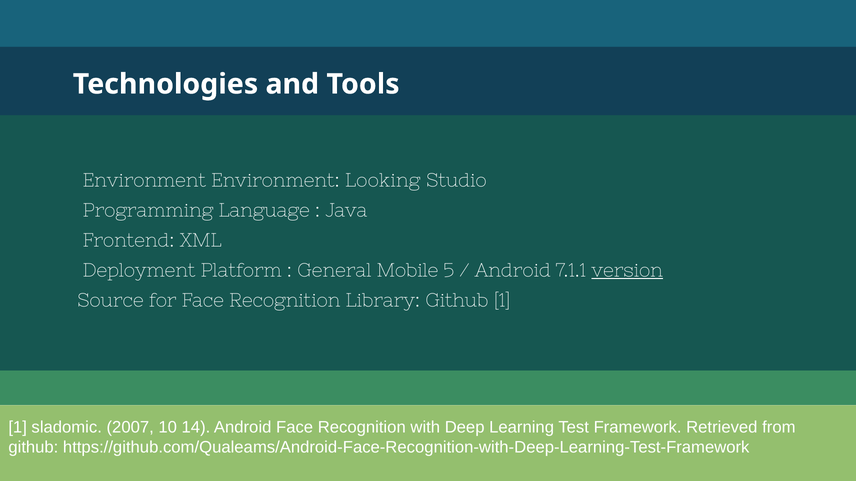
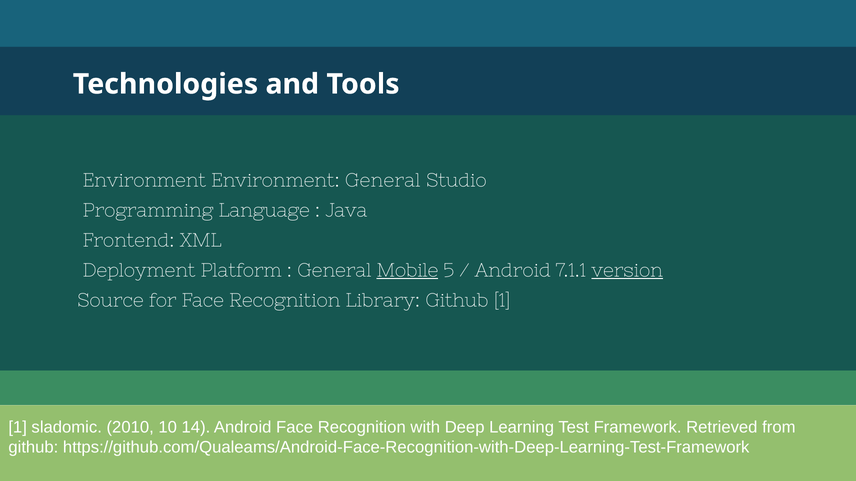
Environment Looking: Looking -> General
Mobile underline: none -> present
2007: 2007 -> 2010
